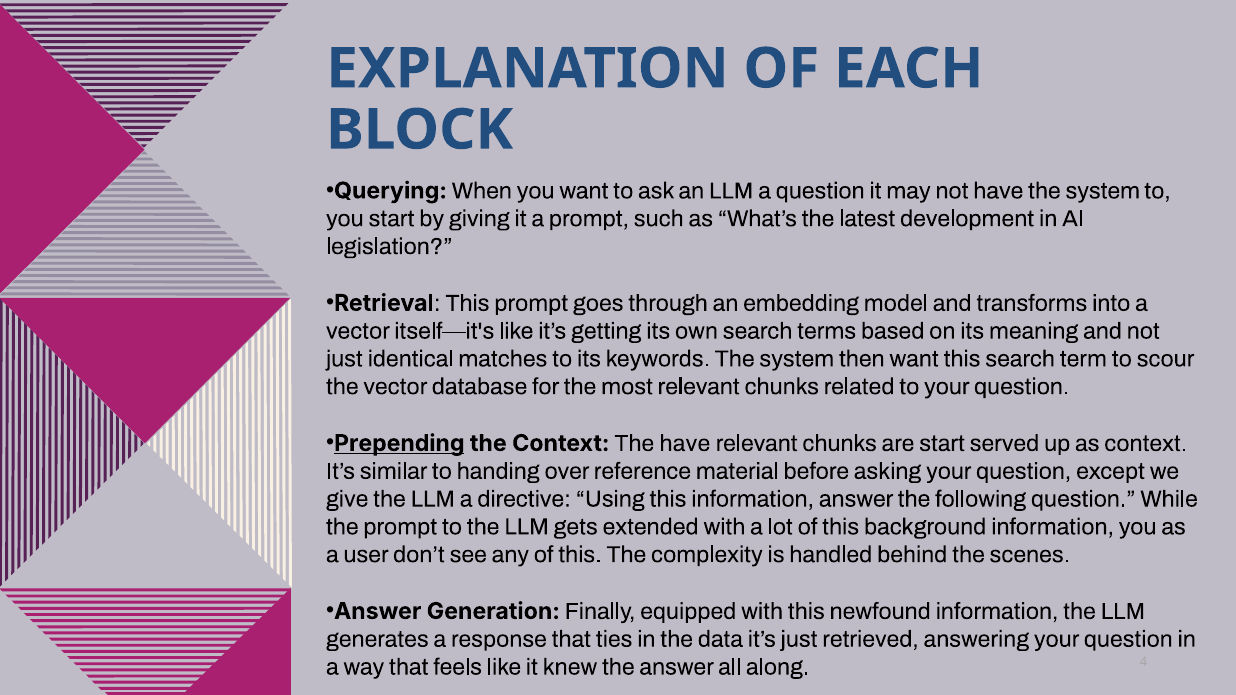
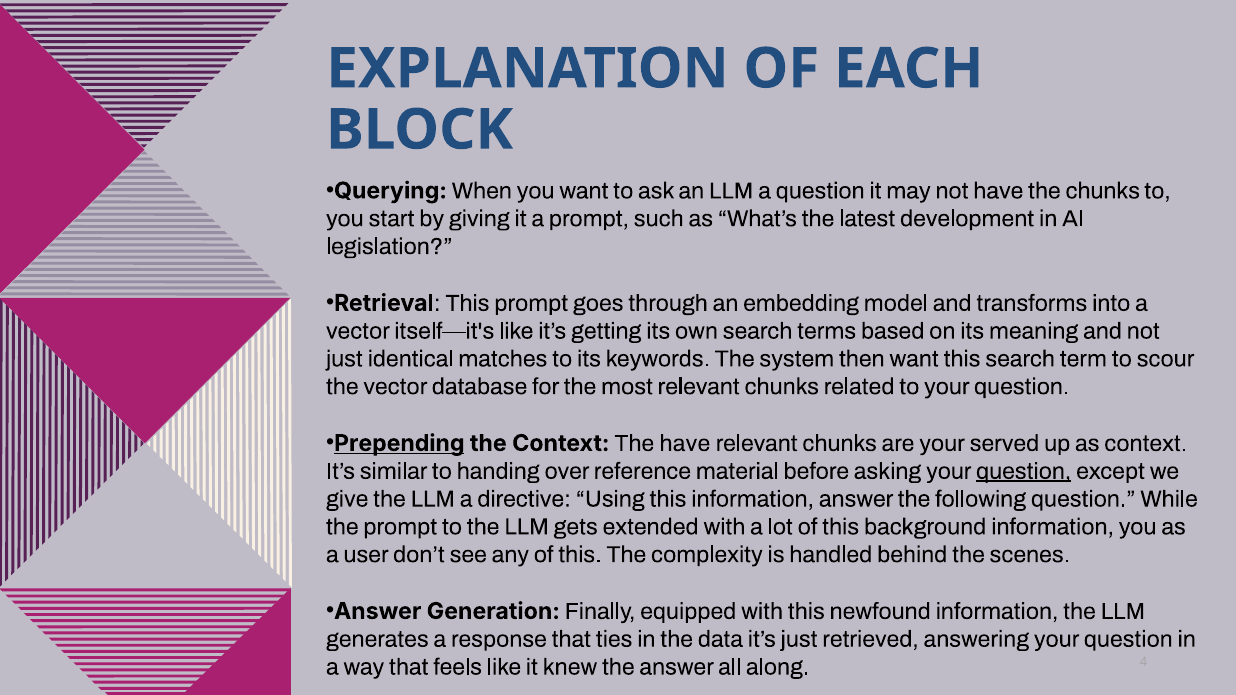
have the system: system -> chunks
are start: start -> your
question at (1024, 471) underline: none -> present
